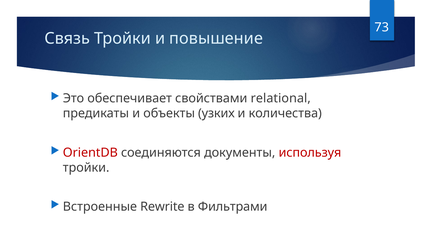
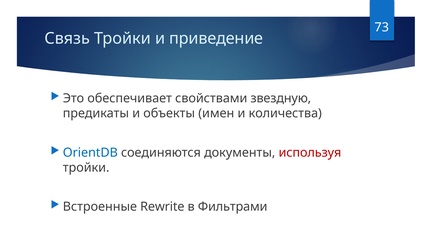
повышение: повышение -> приведение
relational: relational -> звездную
узких: узких -> имен
OrientDB colour: red -> blue
